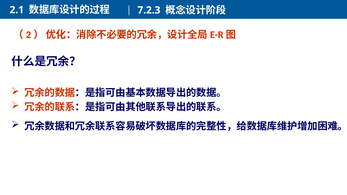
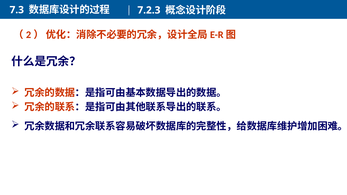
2.1: 2.1 -> 7.3
